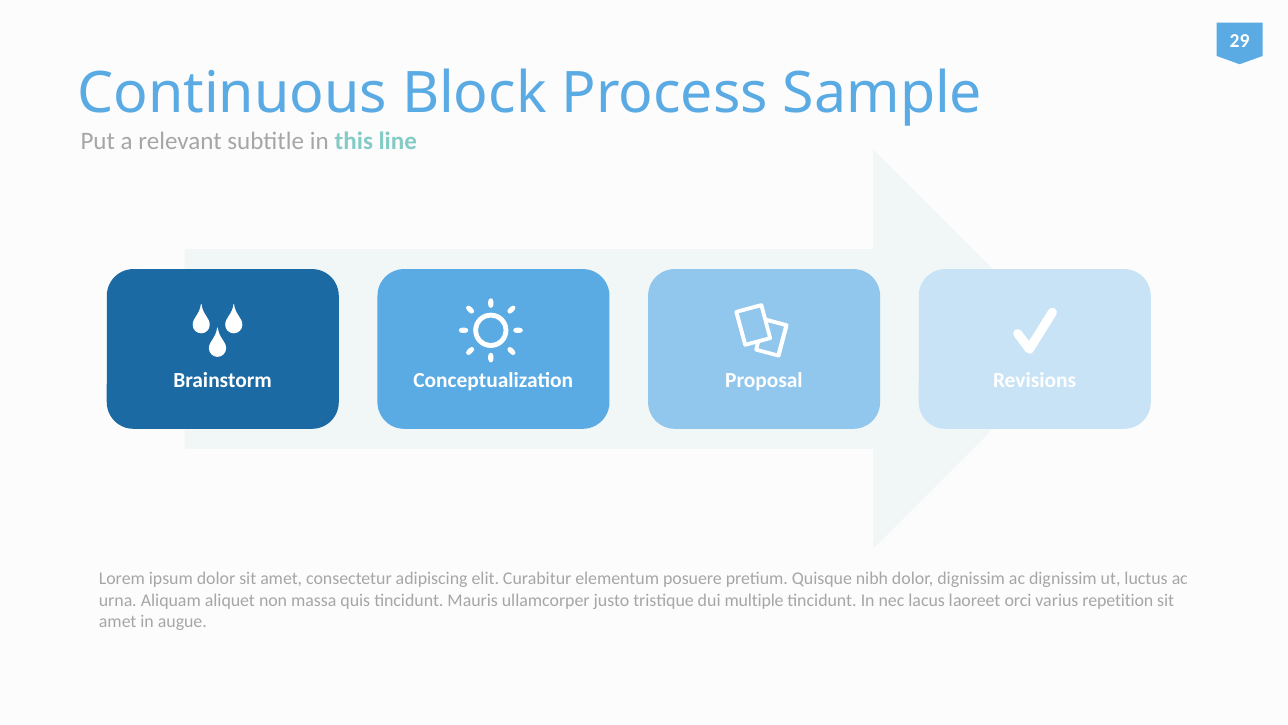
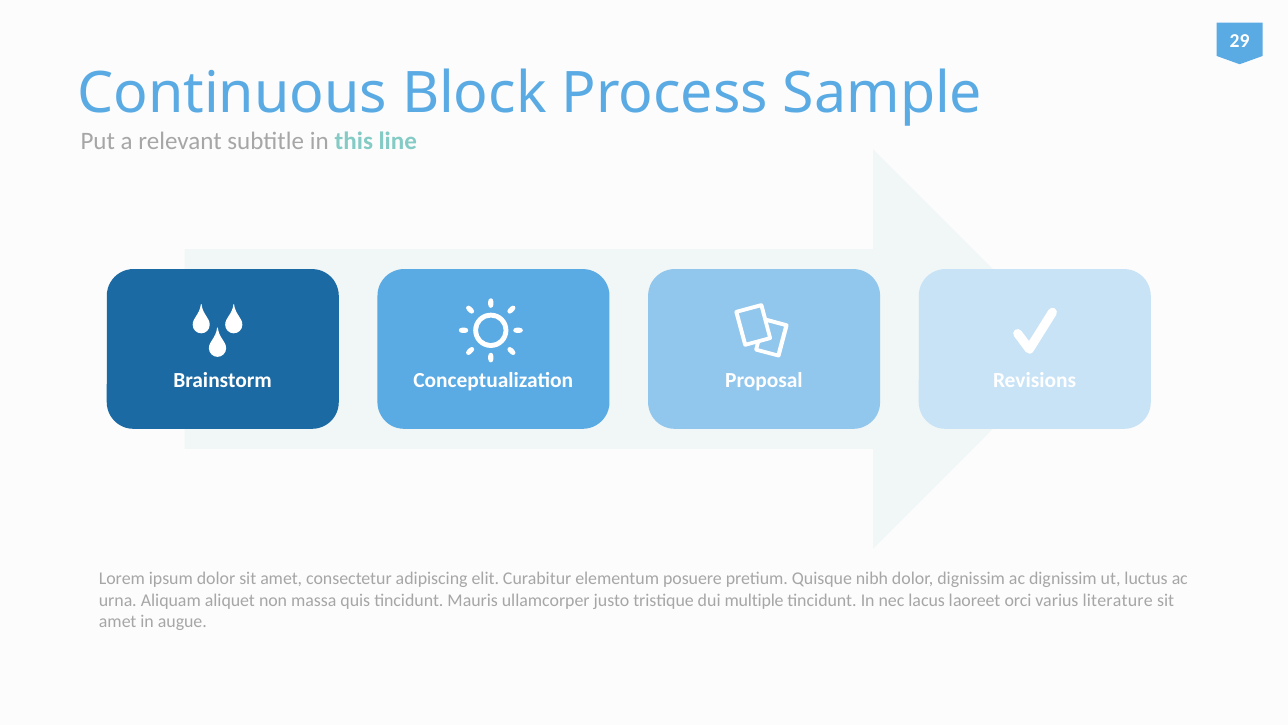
repetition: repetition -> literature
